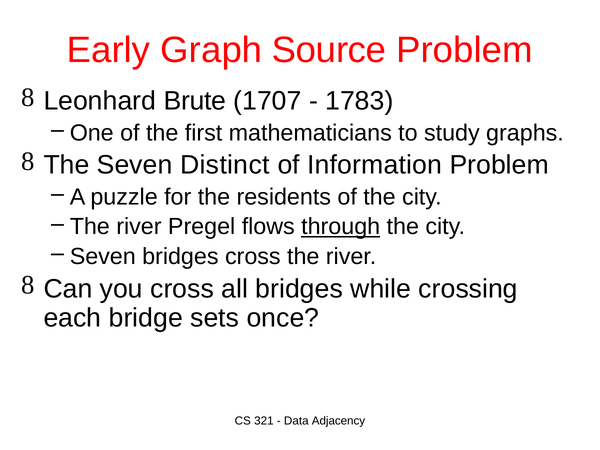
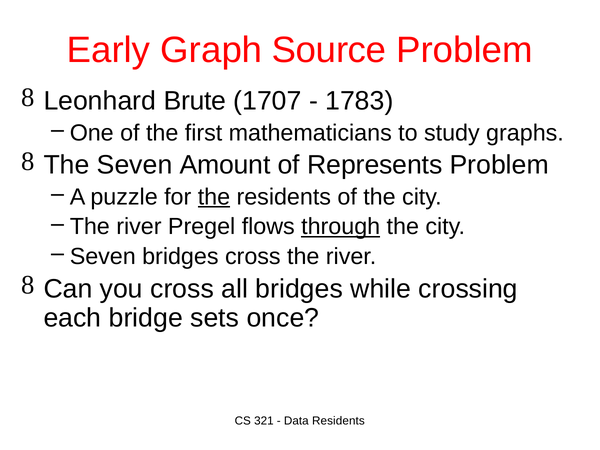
Distinct: Distinct -> Amount
Information: Information -> Represents
the at (214, 197) underline: none -> present
Data Adjacency: Adjacency -> Residents
